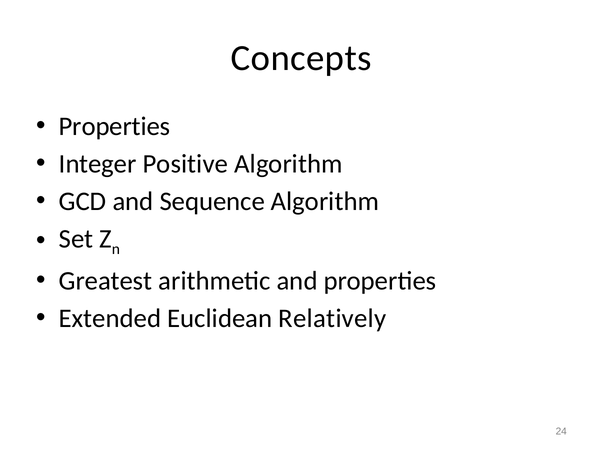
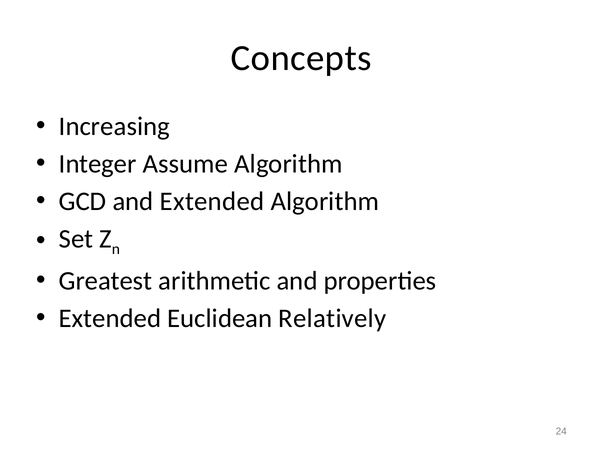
Properties at (114, 126): Properties -> Increasing
Positive: Positive -> Assume
and Sequence: Sequence -> Extended
